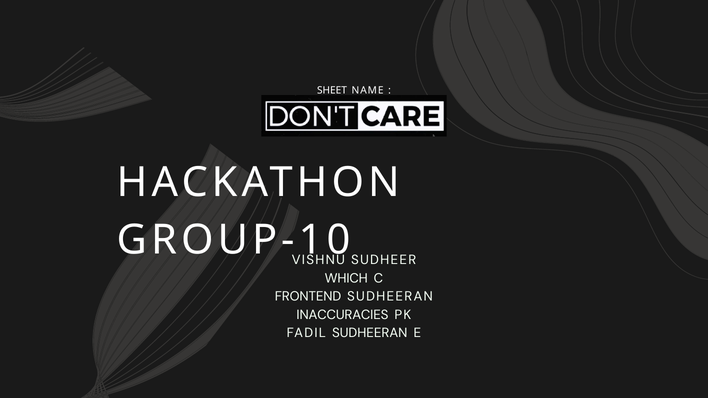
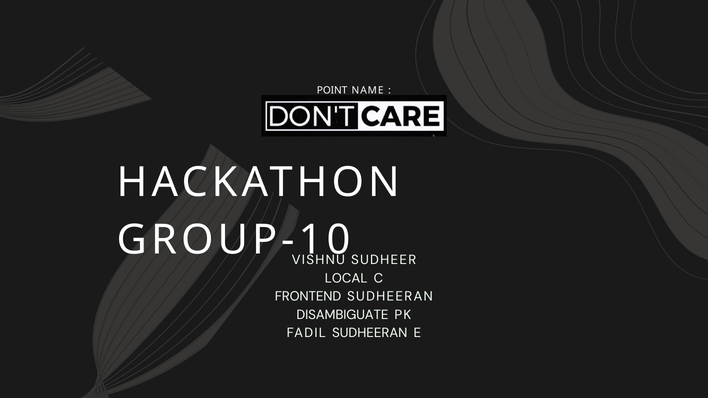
SHEET: SHEET -> POINT
WHICH: WHICH -> LOCAL
INACCURACIES: INACCURACIES -> DISAMBIGUATE
